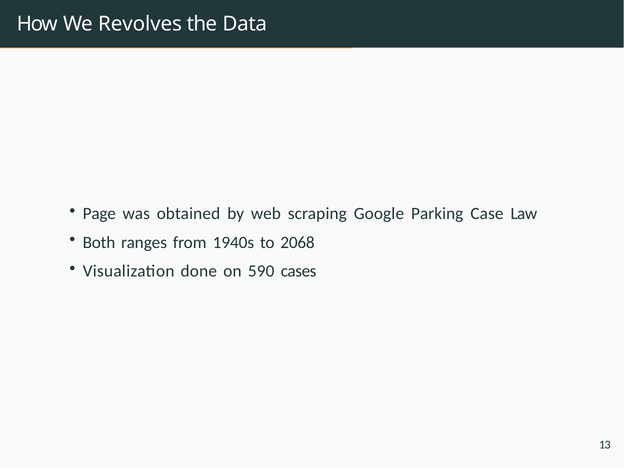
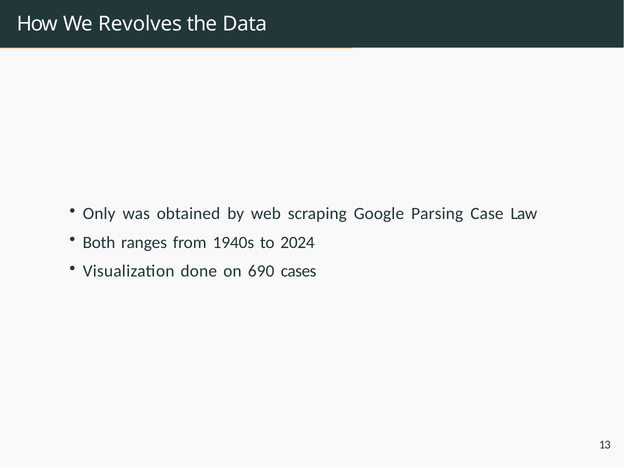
Page: Page -> Only
Parking: Parking -> Parsing
2068: 2068 -> 2024
590: 590 -> 690
